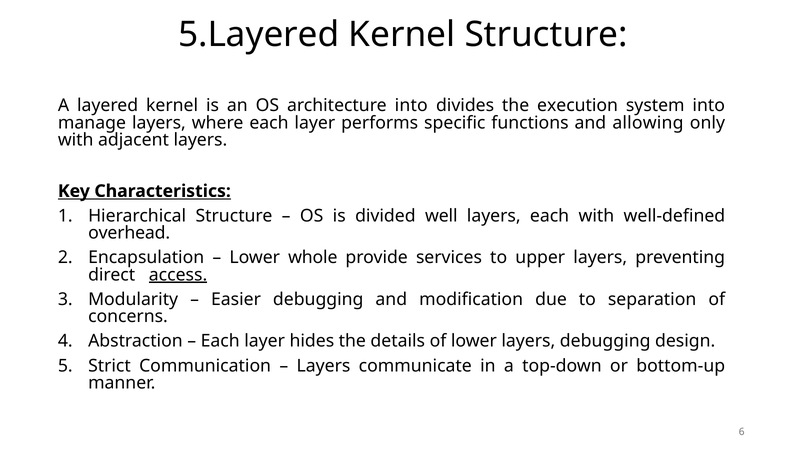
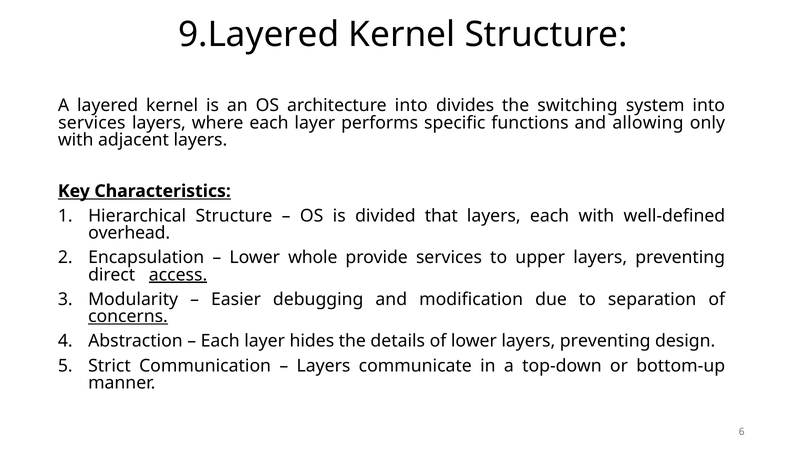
5.Layered: 5.Layered -> 9.Layered
execution: execution -> switching
manage at (92, 123): manage -> services
well: well -> that
concerns underline: none -> present
lower layers debugging: debugging -> preventing
